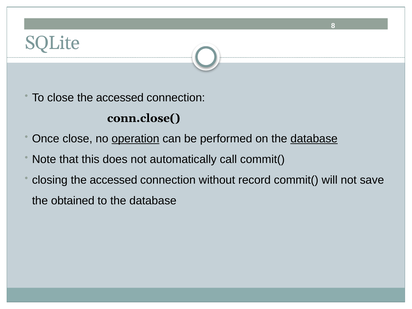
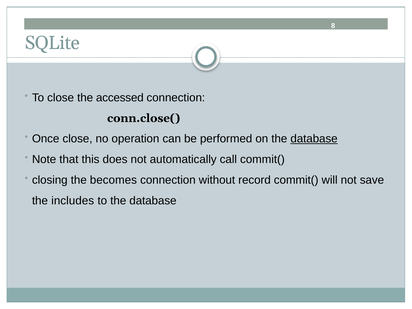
operation underline: present -> none
closing the accessed: accessed -> becomes
obtained: obtained -> includes
